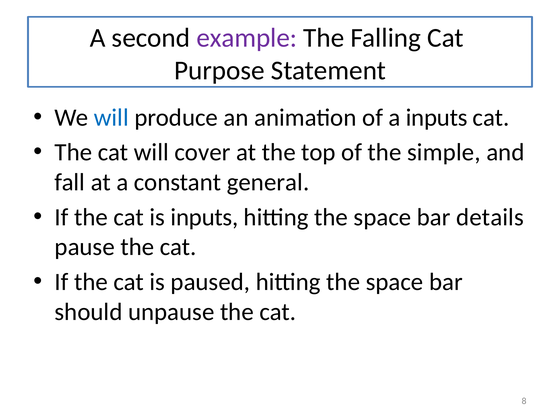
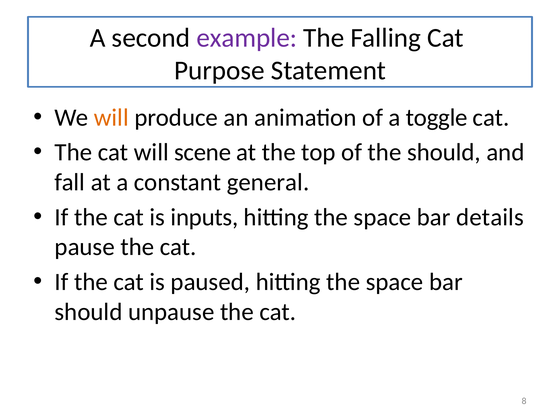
will at (111, 117) colour: blue -> orange
a inputs: inputs -> toggle
cover: cover -> scene
the simple: simple -> should
